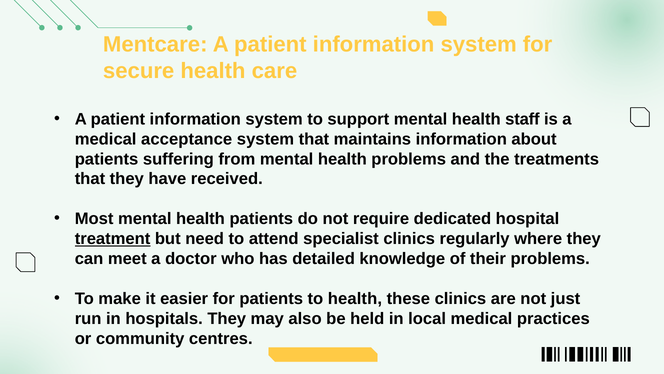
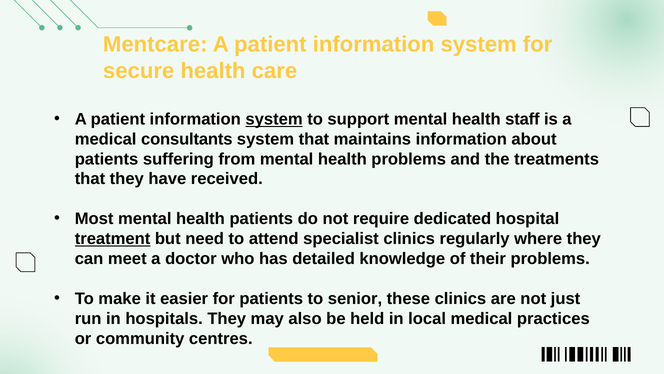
system at (274, 119) underline: none -> present
acceptance: acceptance -> consultants
to health: health -> senior
